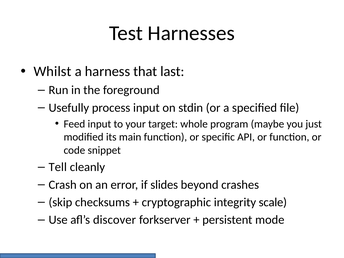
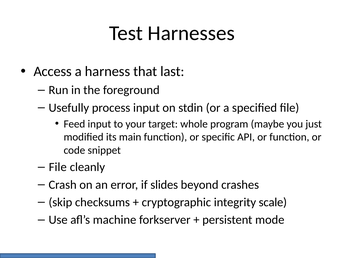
Whilst: Whilst -> Access
Tell at (58, 167): Tell -> File
discover: discover -> machine
